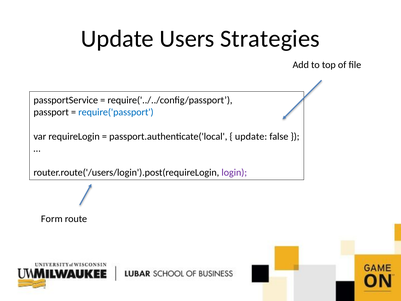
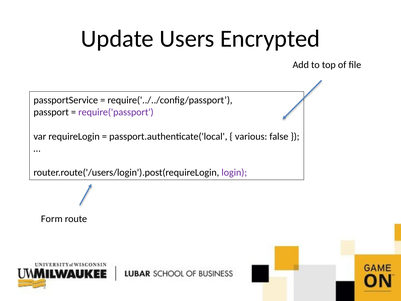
Strategies: Strategies -> Encrypted
require('passport colour: blue -> purple
update at (251, 136): update -> various
